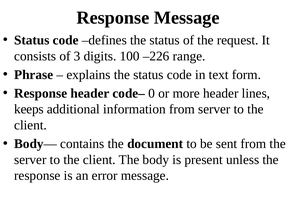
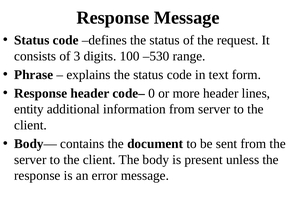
–226: –226 -> –530
keeps: keeps -> entity
